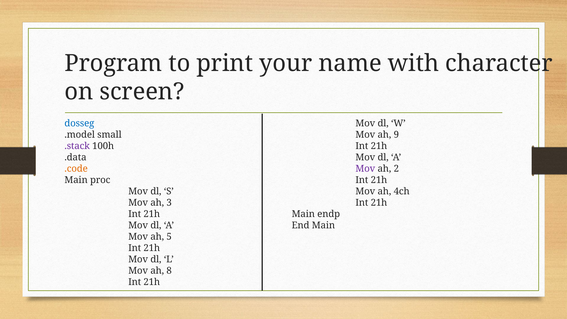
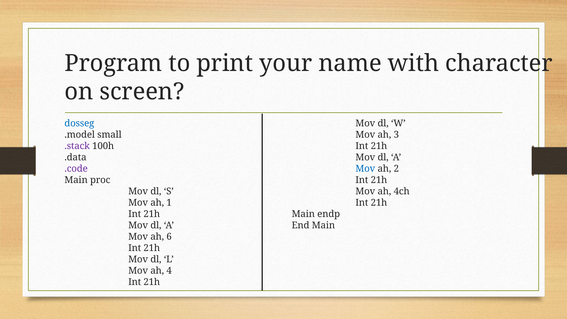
9: 9 -> 3
.code colour: orange -> purple
Mov at (365, 169) colour: purple -> blue
3: 3 -> 1
5: 5 -> 6
8: 8 -> 4
